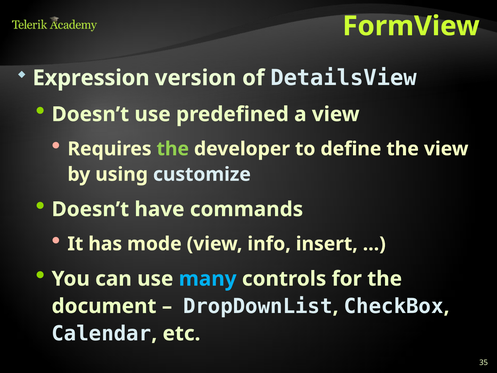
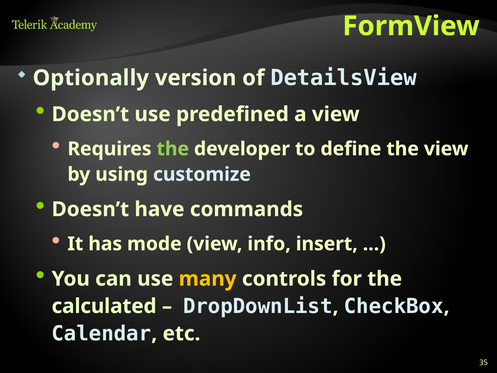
Expression: Expression -> Optionally
many colour: light blue -> yellow
document: document -> calculated
